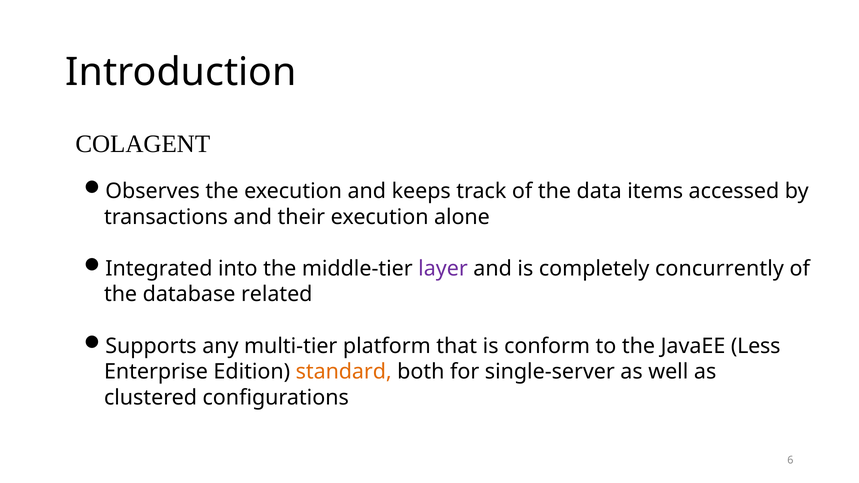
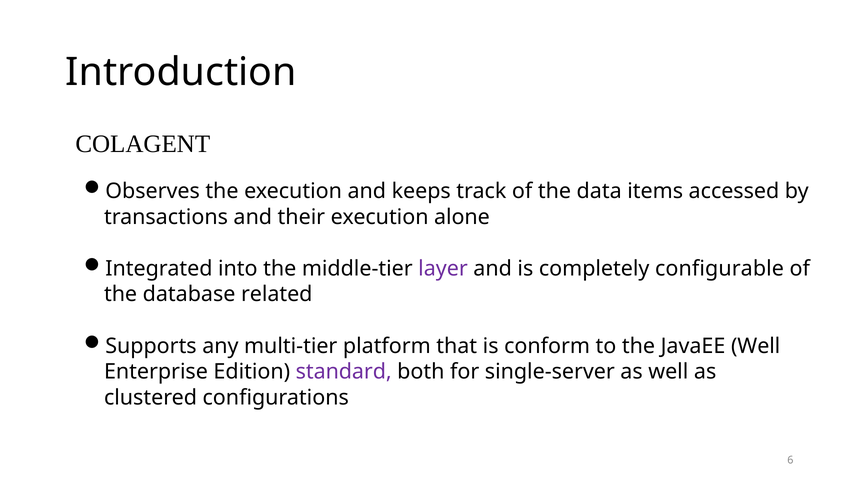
concurrently: concurrently -> configurable
JavaEE Less: Less -> Well
standard colour: orange -> purple
